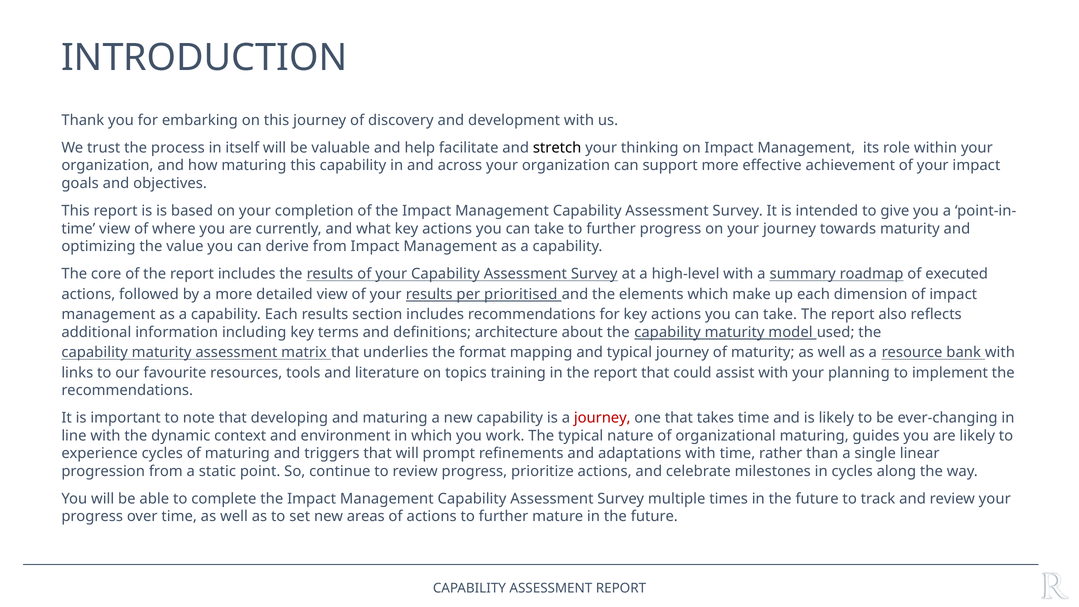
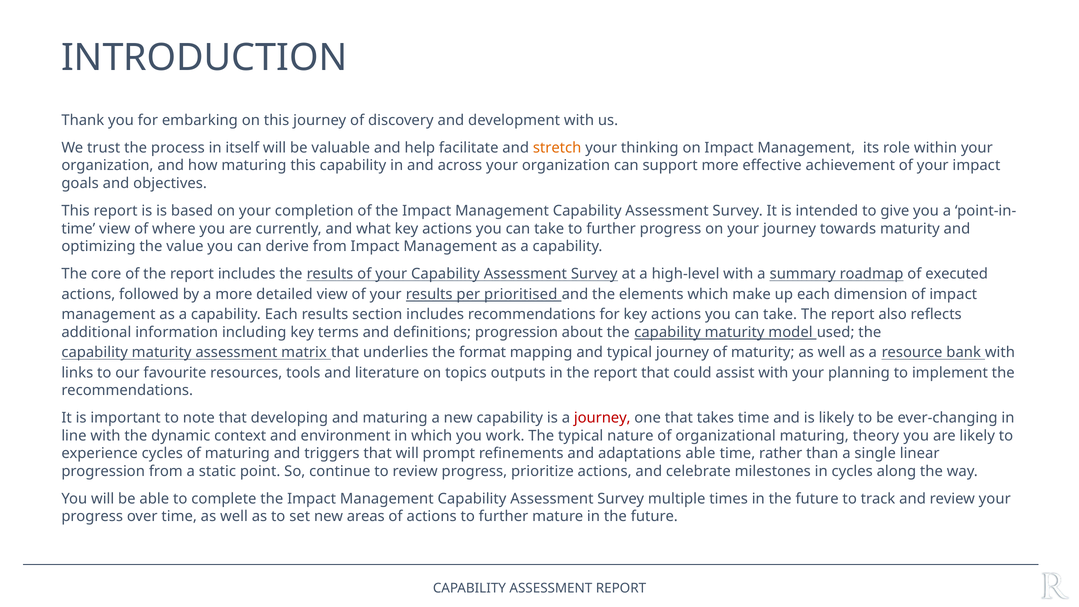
stretch colour: black -> orange
definitions architecture: architecture -> progression
training: training -> outputs
guides: guides -> theory
adaptations with: with -> able
